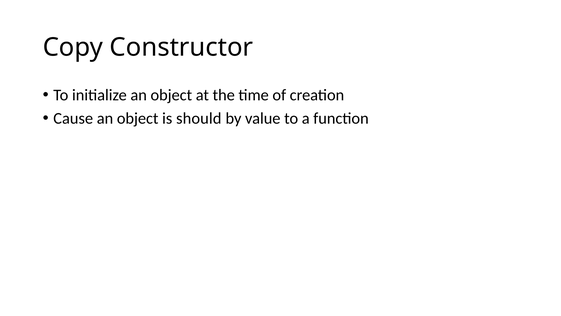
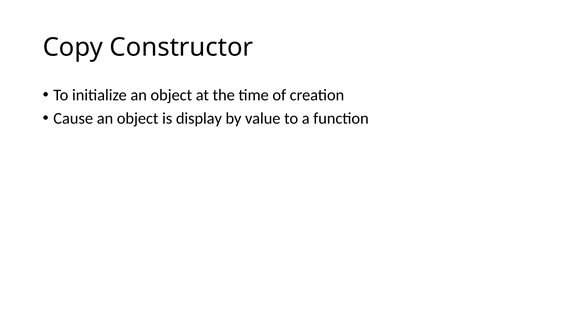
should: should -> display
